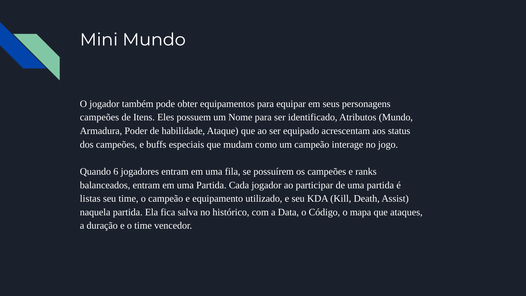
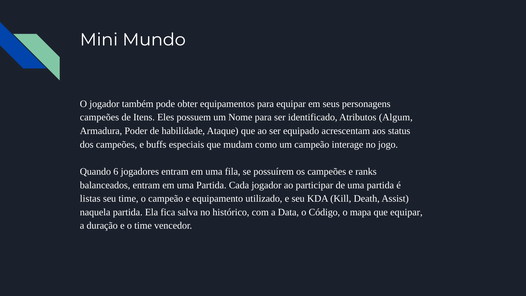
Atributos Mundo: Mundo -> Algum
que ataques: ataques -> equipar
